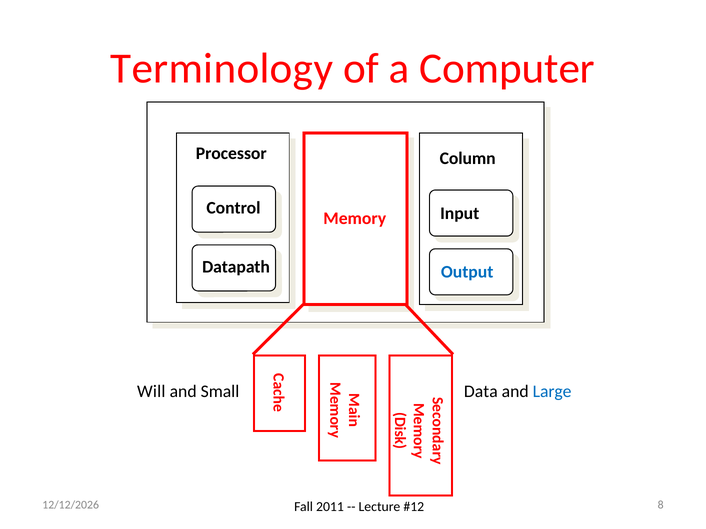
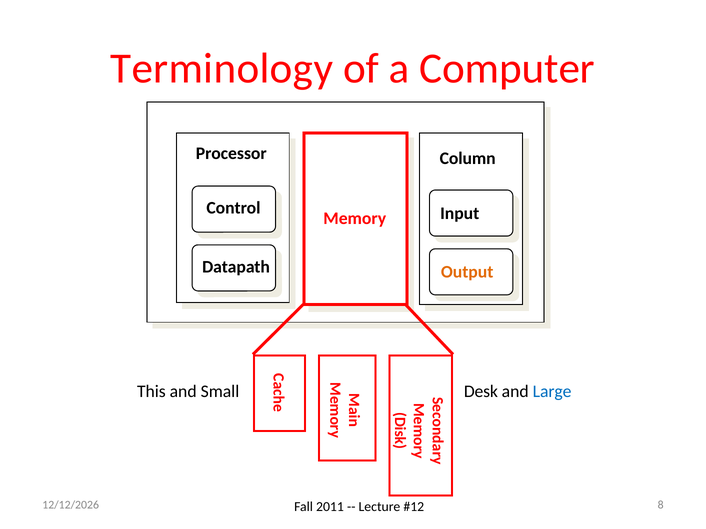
Output colour: blue -> orange
Will: Will -> This
Data: Data -> Desk
